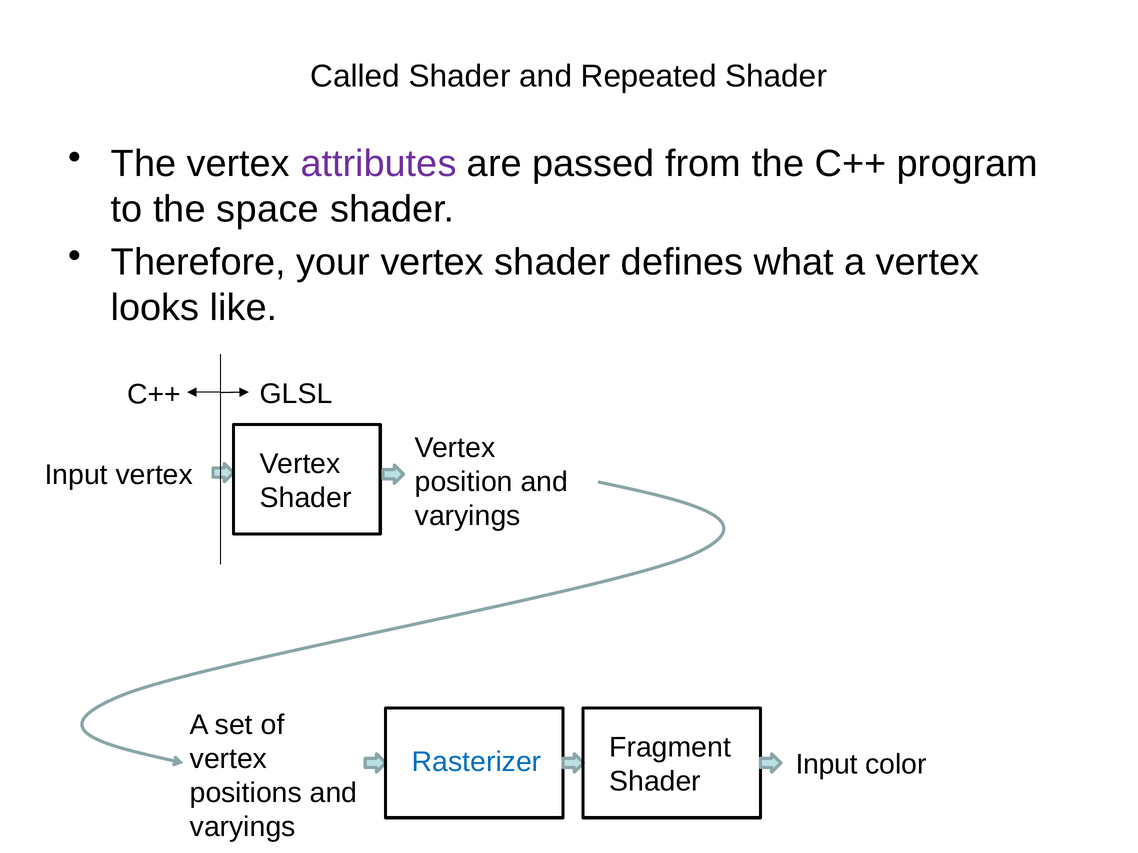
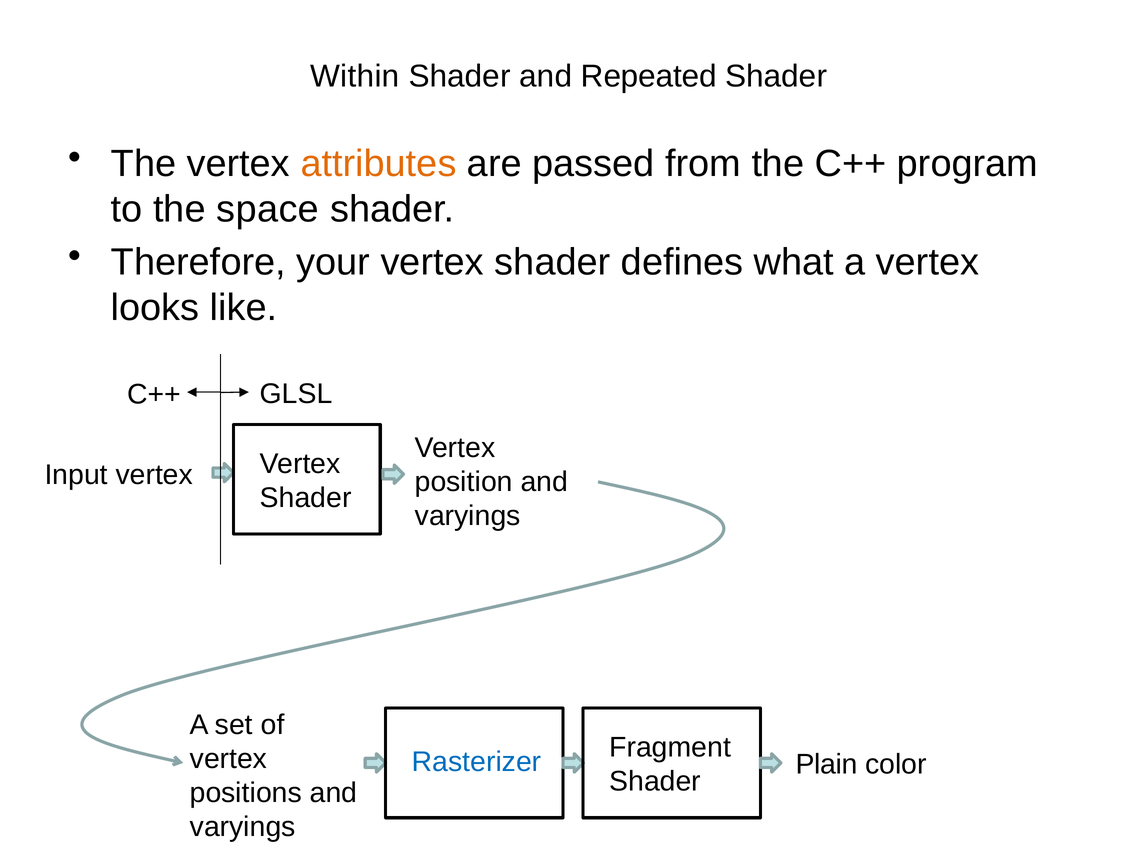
Called: Called -> Within
attributes colour: purple -> orange
Input at (827, 765): Input -> Plain
